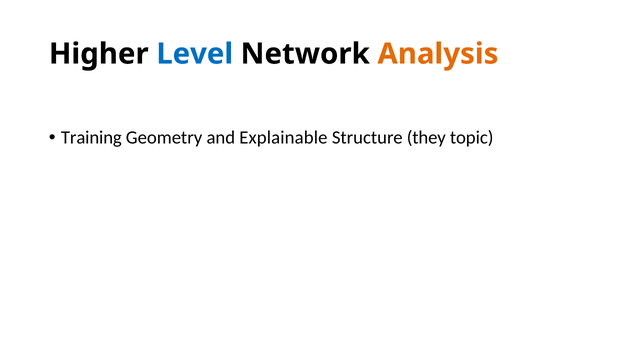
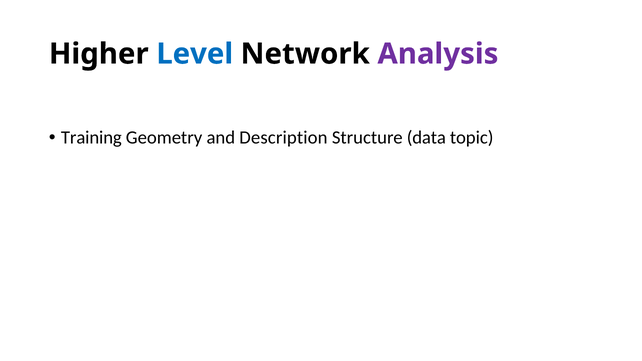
Analysis colour: orange -> purple
Explainable: Explainable -> Description
they: they -> data
